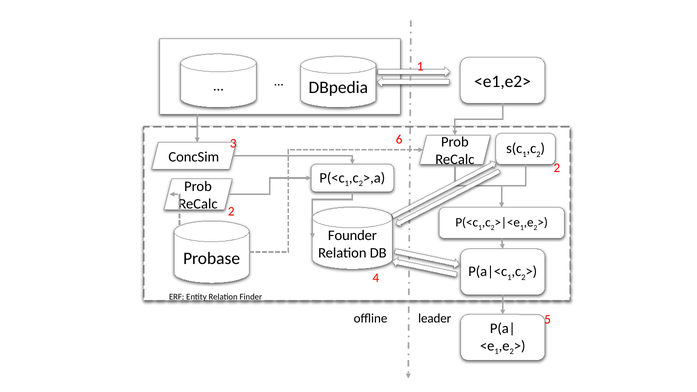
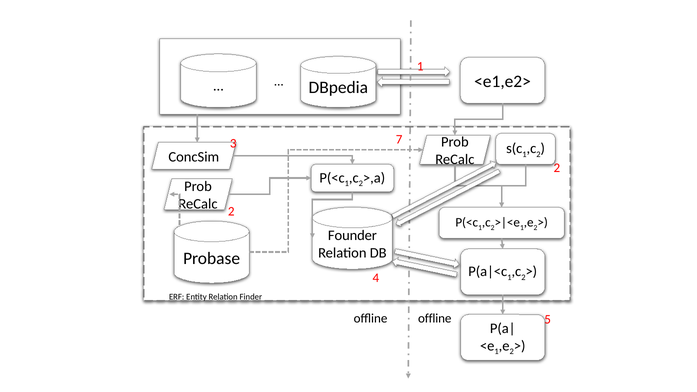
6: 6 -> 7
offline leader: leader -> offline
